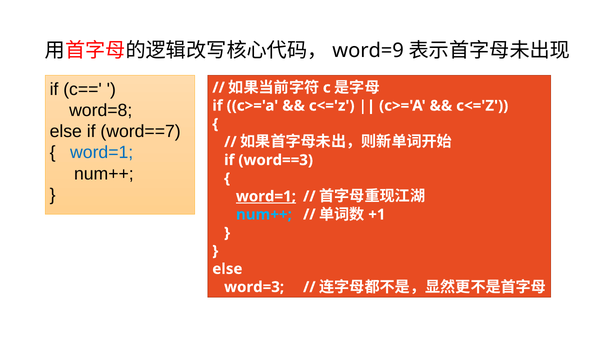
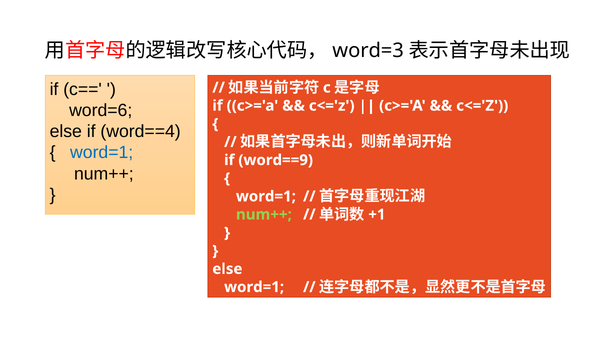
word=9: word=9 -> word=3
word=8: word=8 -> word=6
word==7: word==7 -> word==4
word==3: word==3 -> word==9
word=1 at (266, 197) underline: present -> none
num++ at (264, 215) colour: light blue -> light green
word=3 at (254, 287): word=3 -> word=1
